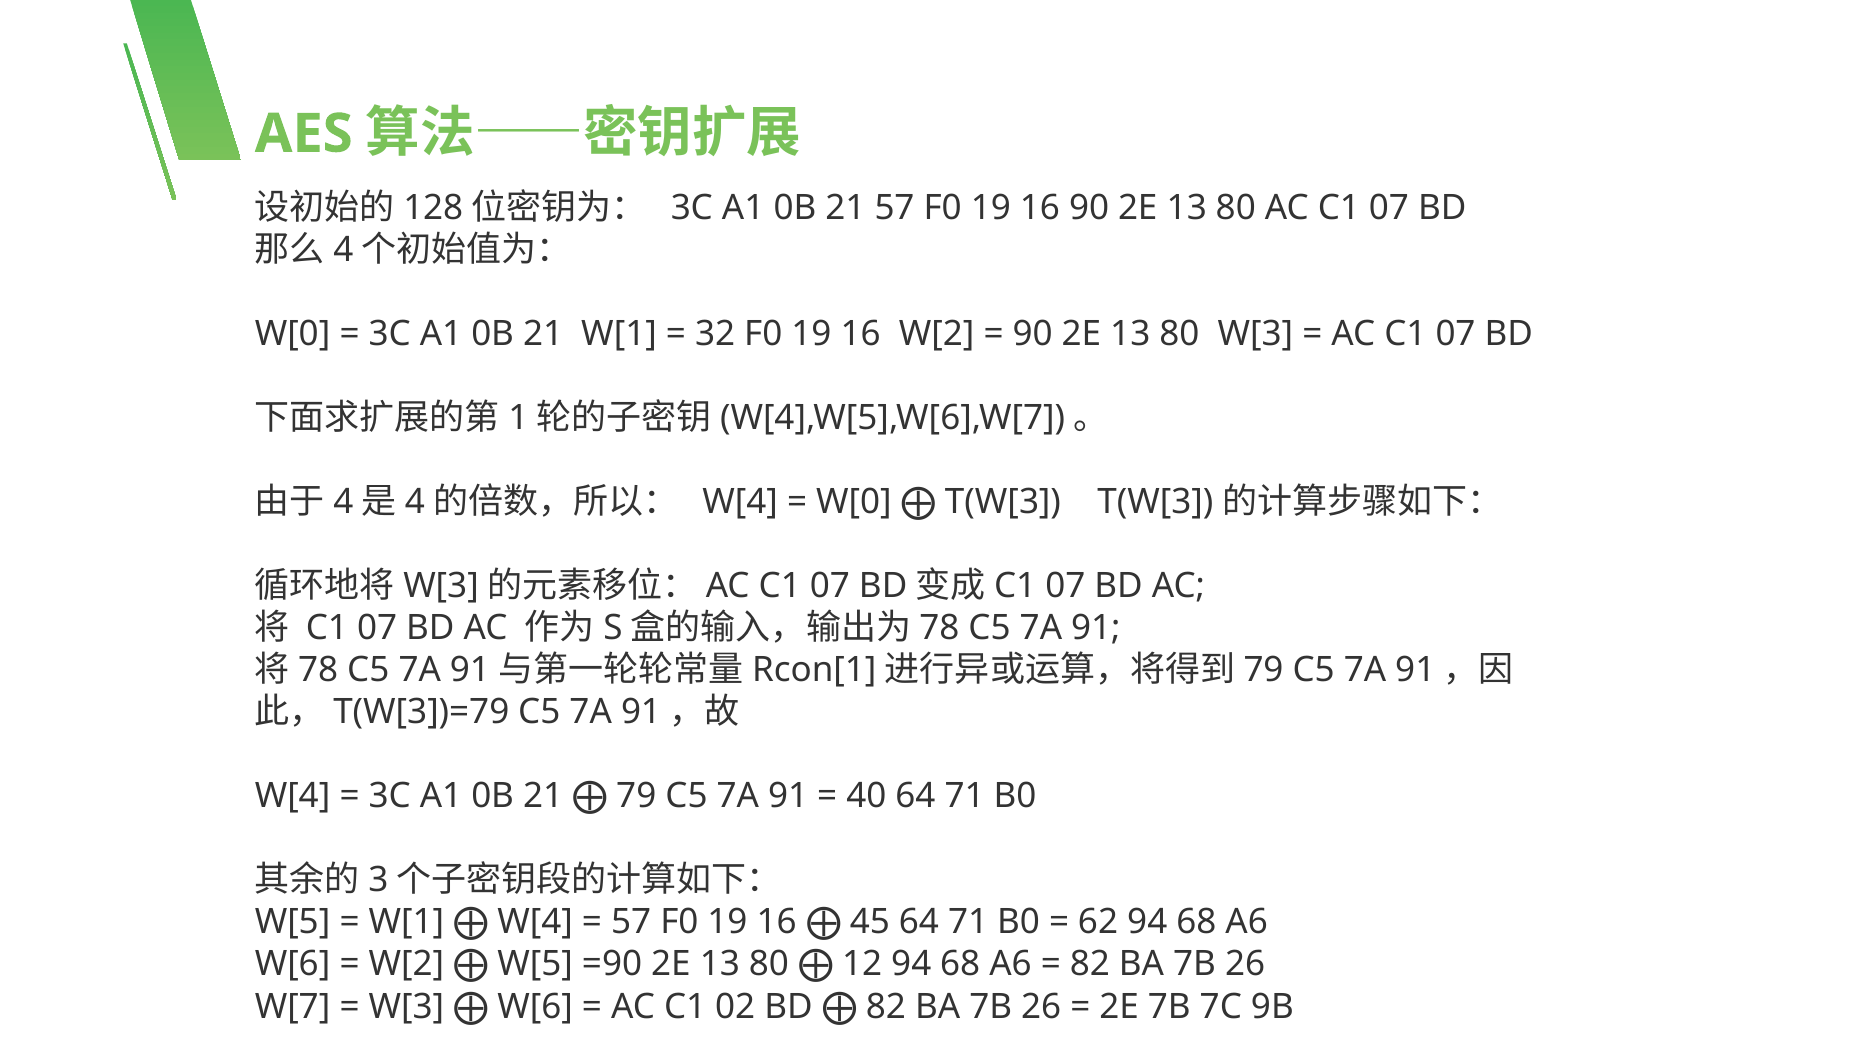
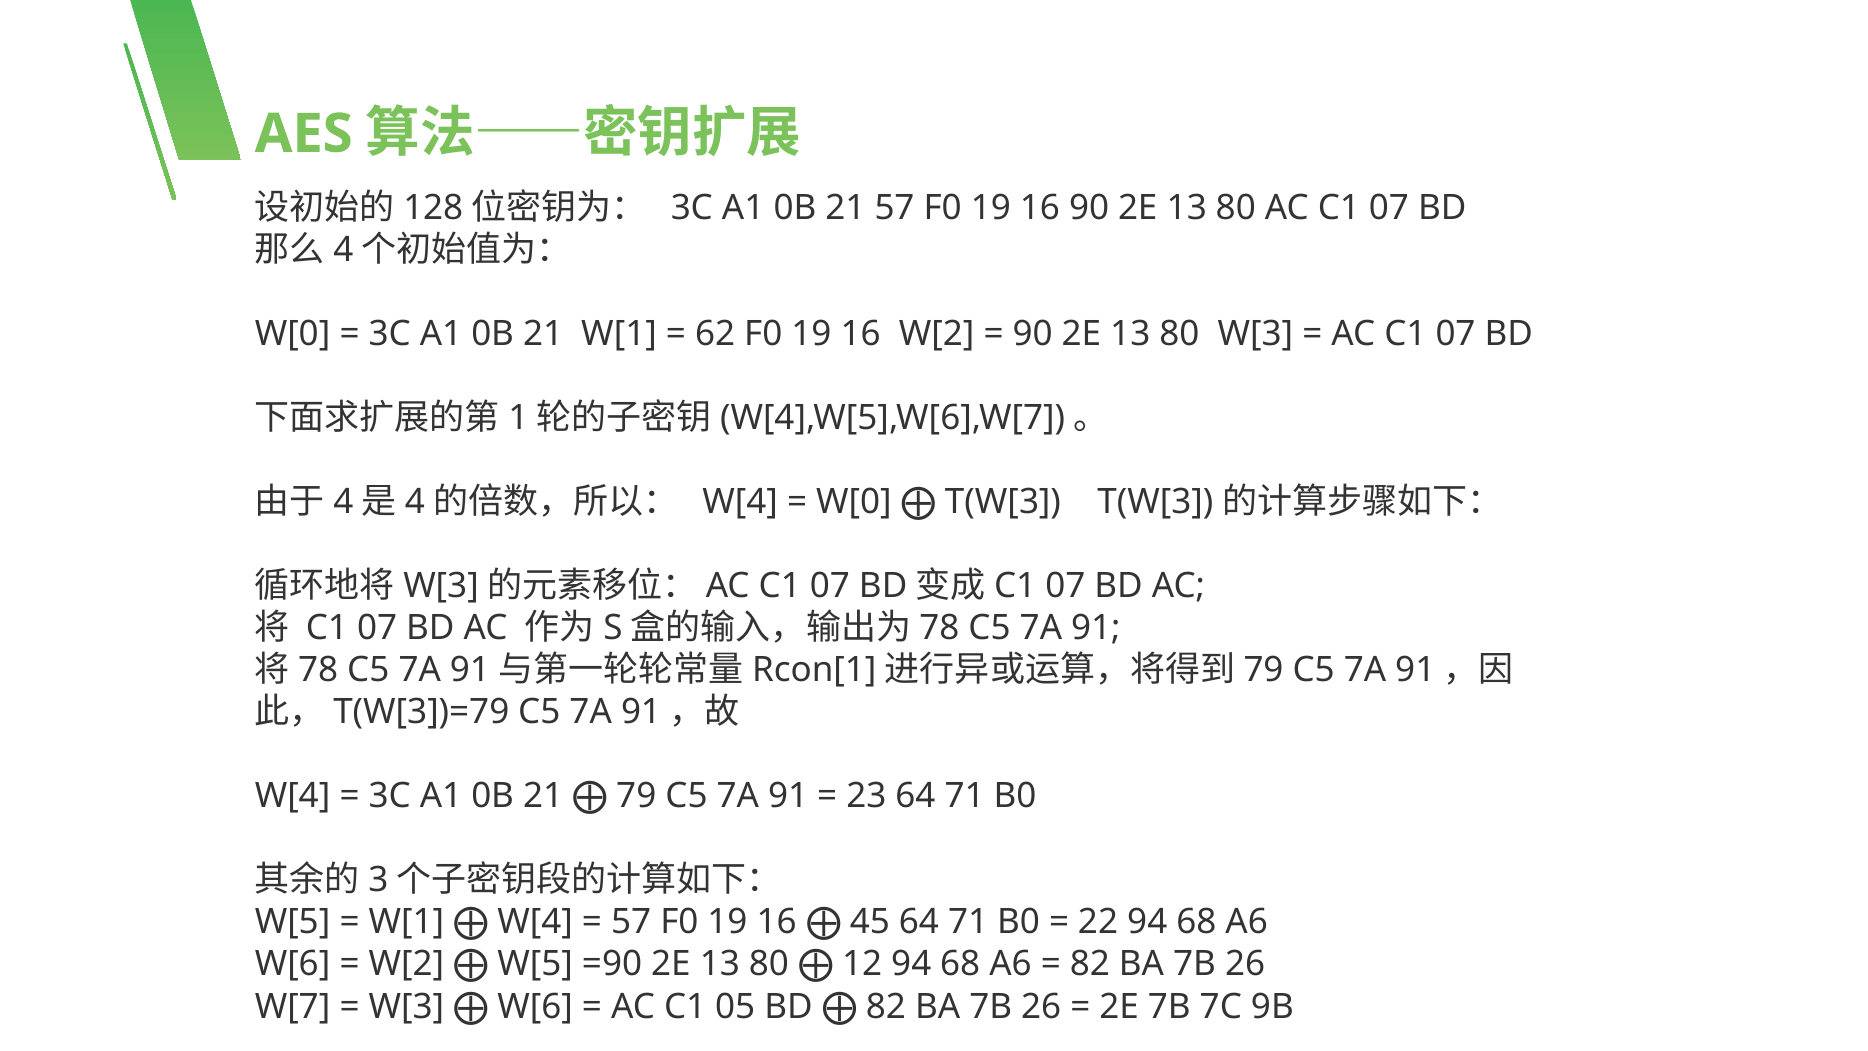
32: 32 -> 62
40: 40 -> 23
62: 62 -> 22
02: 02 -> 05
